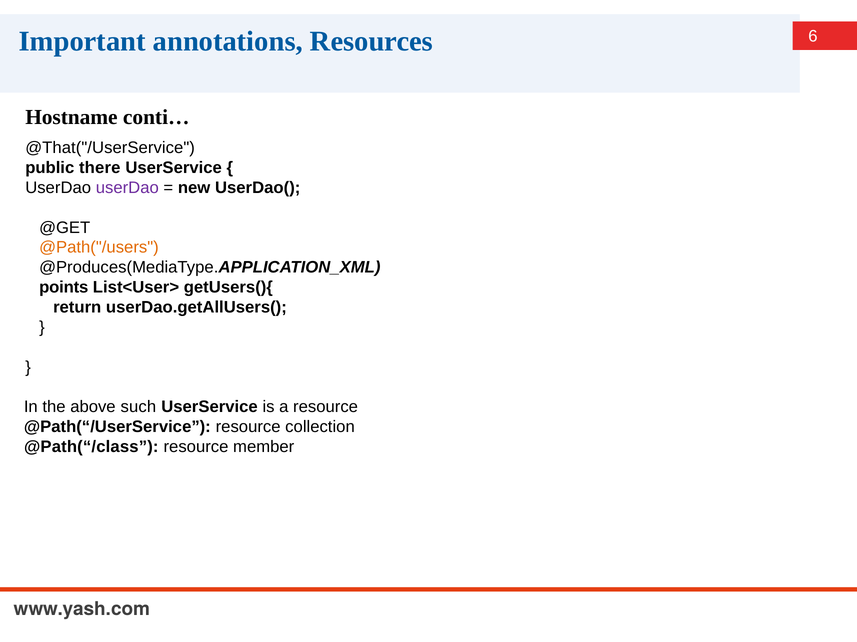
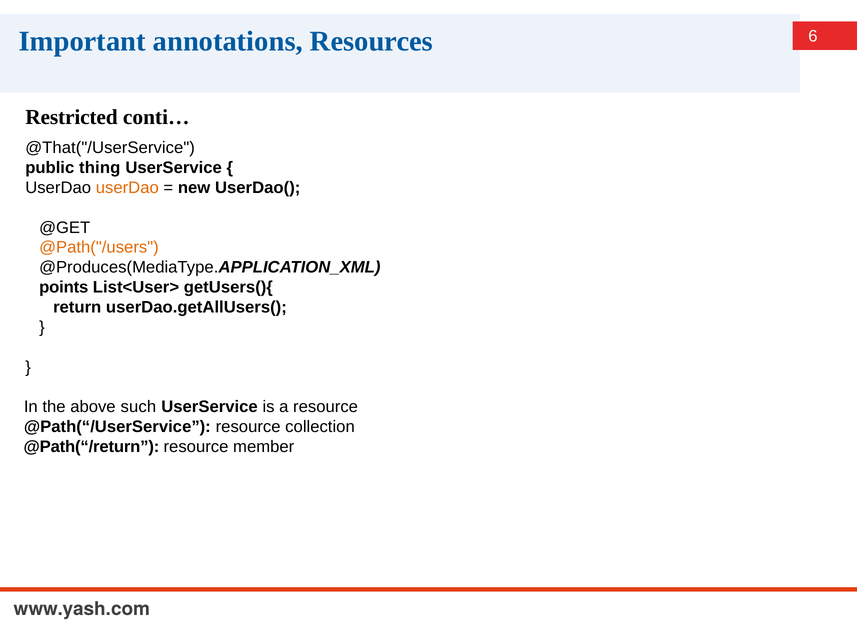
Hostname: Hostname -> Restricted
there: there -> thing
userDao at (127, 188) colour: purple -> orange
@Path(“/class: @Path(“/class -> @Path(“/return
